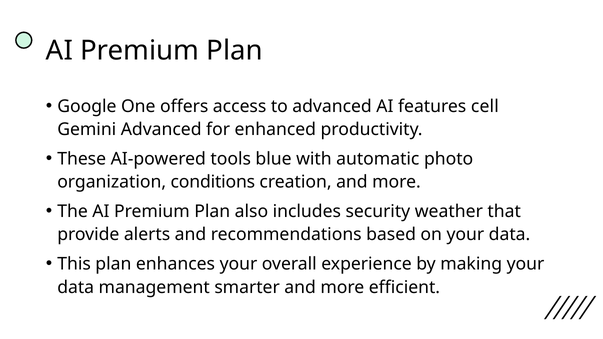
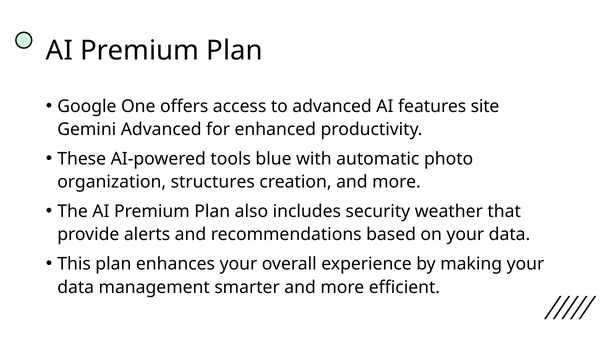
cell: cell -> site
conditions: conditions -> structures
